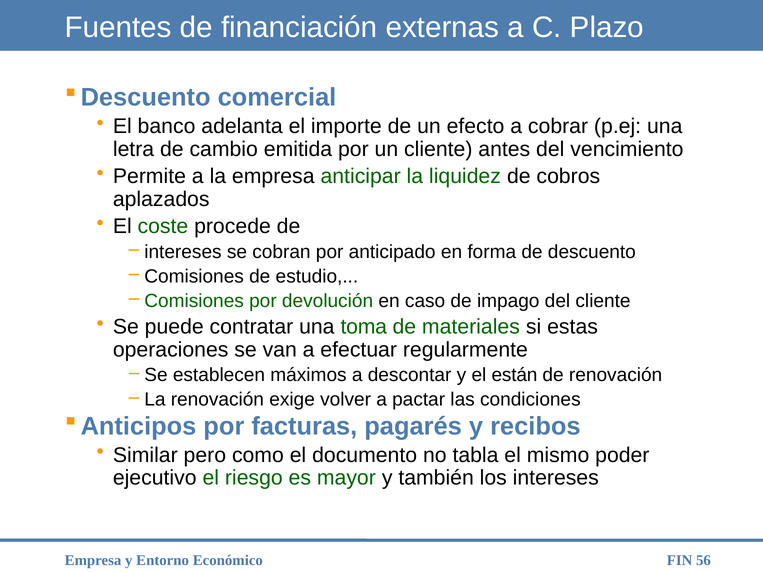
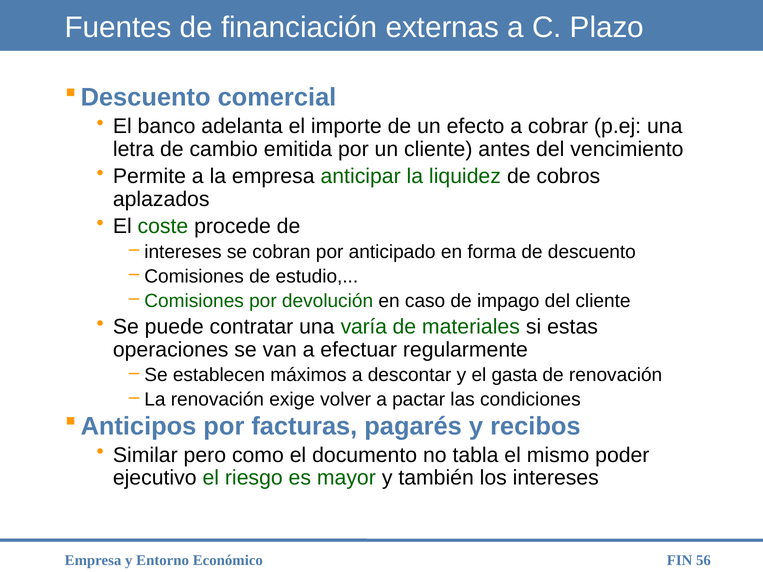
toma: toma -> varía
están: están -> gasta
